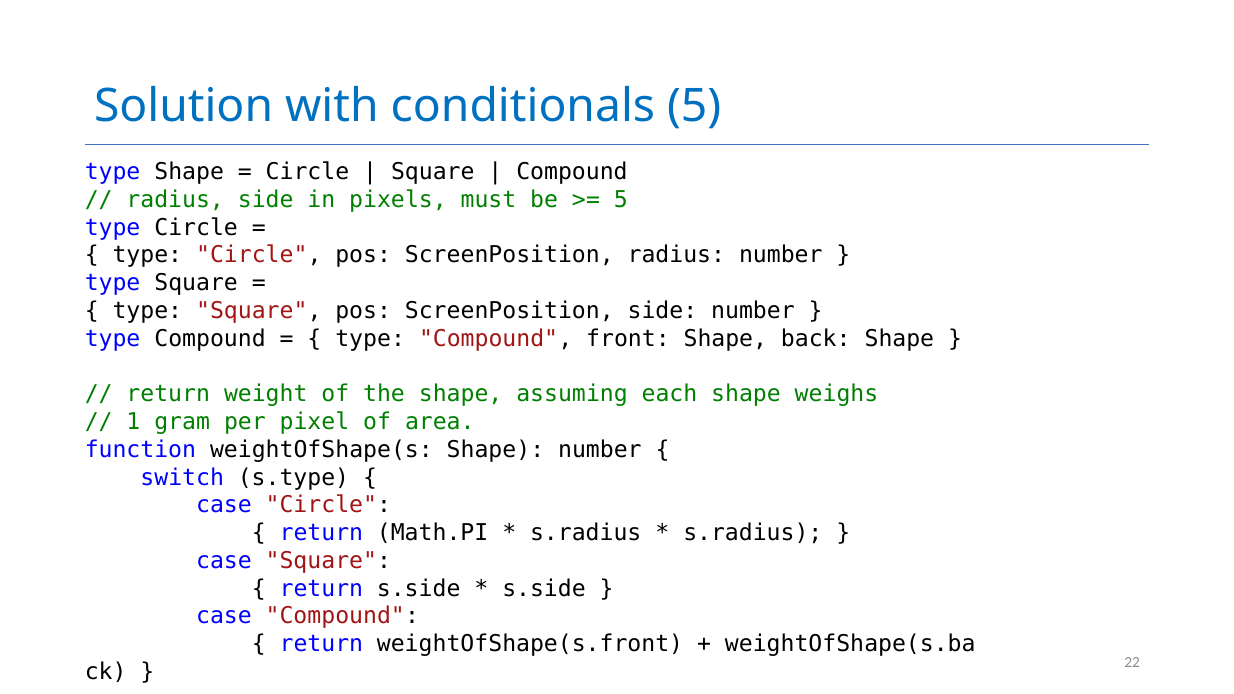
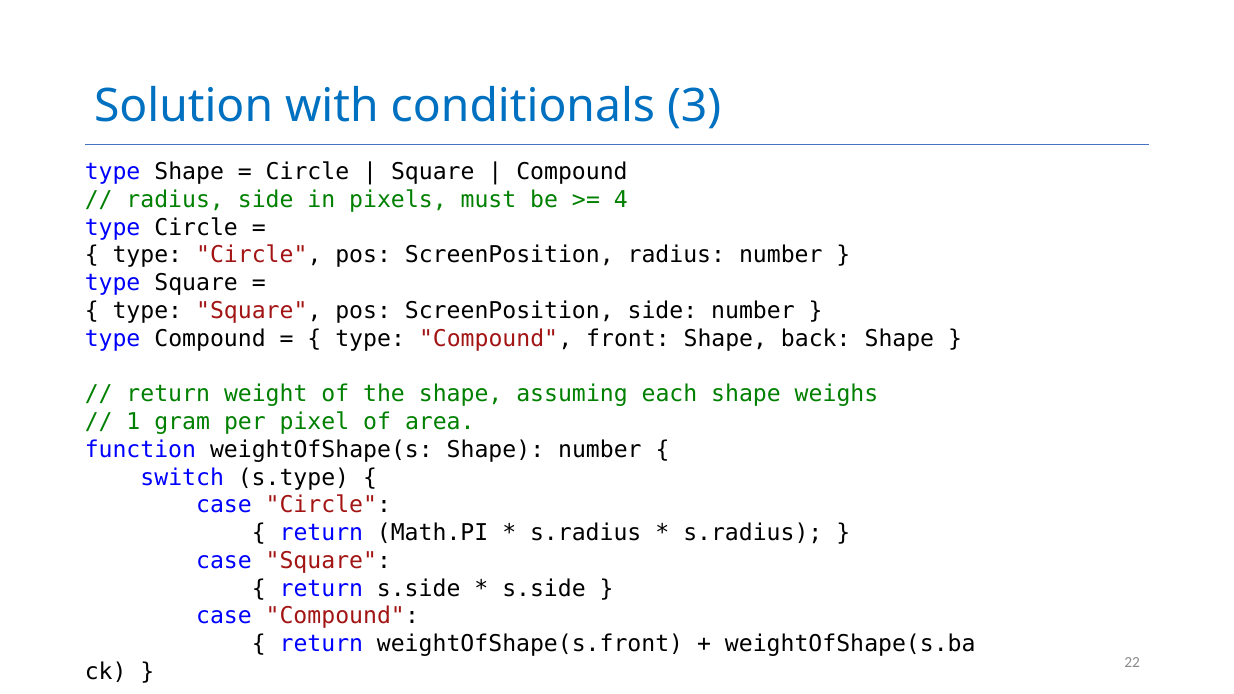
conditionals 5: 5 -> 3
5 at (621, 200): 5 -> 4
